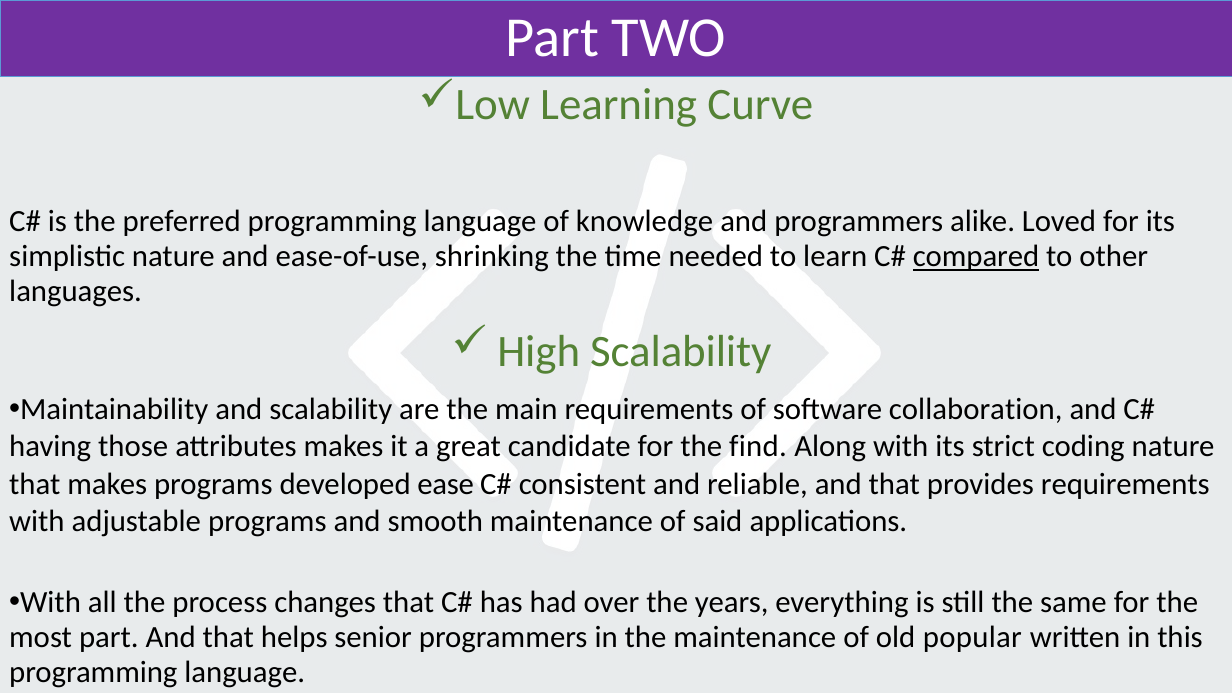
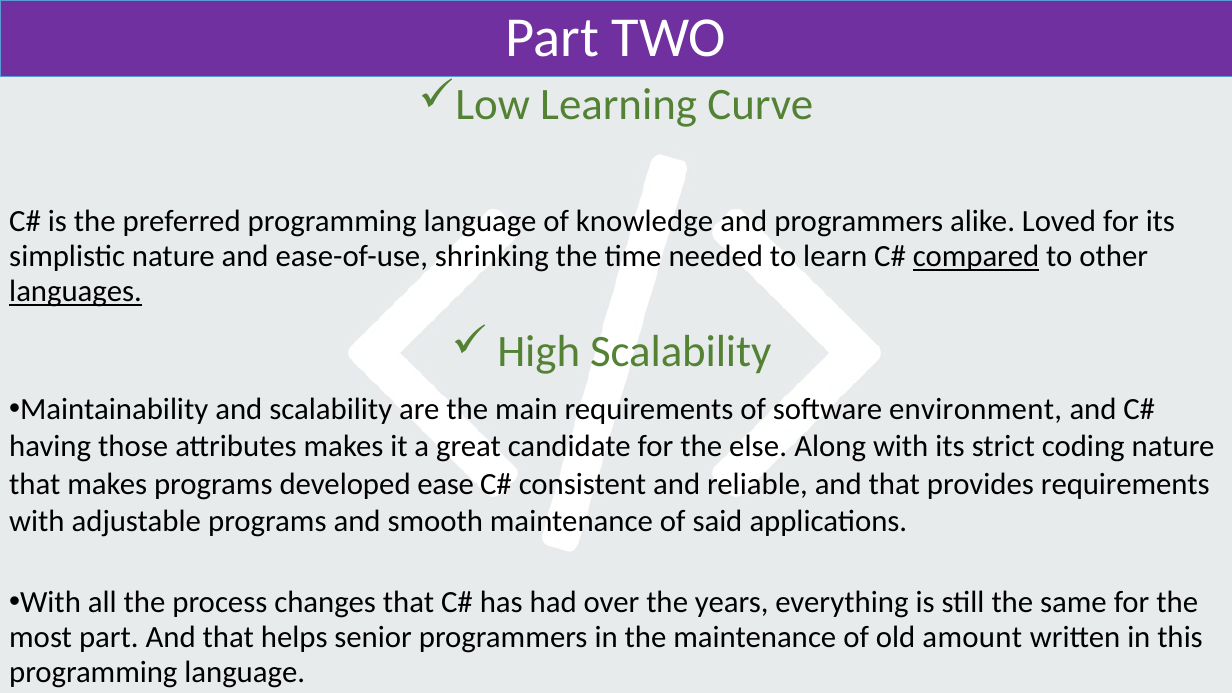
languages underline: none -> present
collaboration: collaboration -> environment
find: find -> else
popular: popular -> amount
